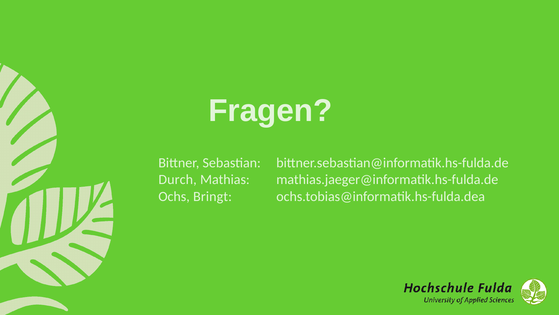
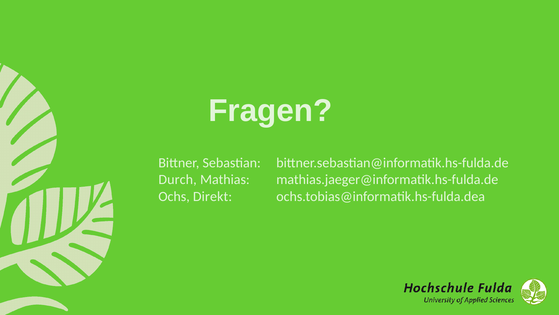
Bringt: Bringt -> Direkt
